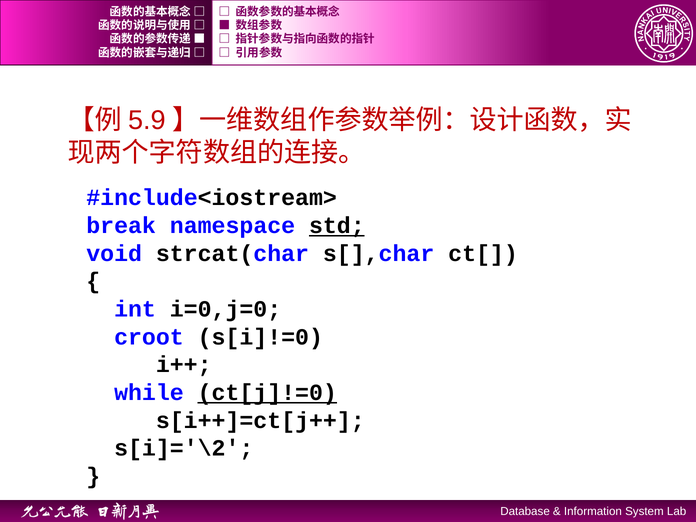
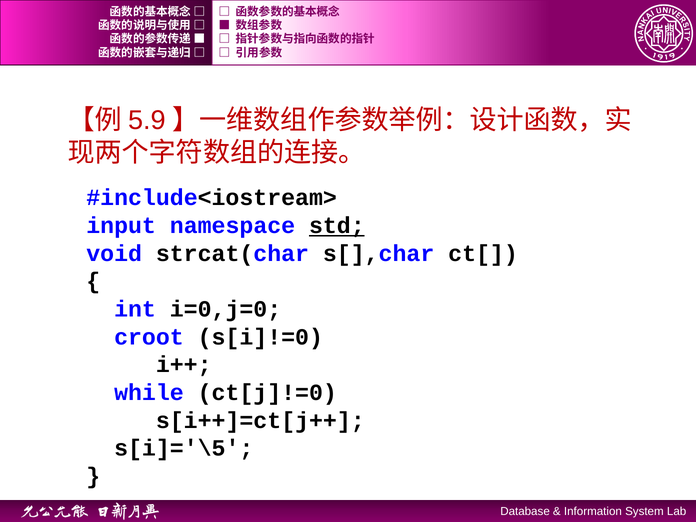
break: break -> input
ct[j]!=0 underline: present -> none
s[i]='\2: s[i]='\2 -> s[i]='\5
